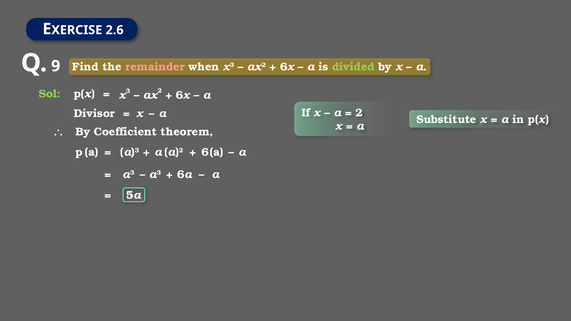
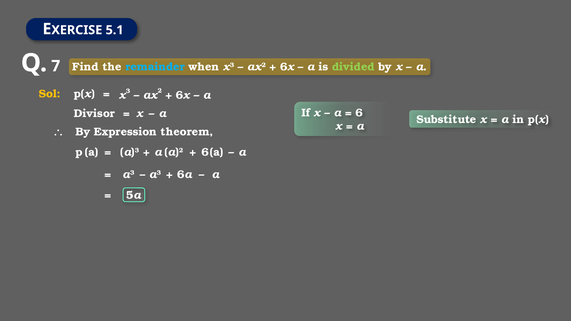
2.6: 2.6 -> 5.1
9: 9 -> 7
remainder colour: pink -> light blue
Sol colour: light green -> yellow
2 at (359, 113): 2 -> 6
Coefficient: Coefficient -> Expression
